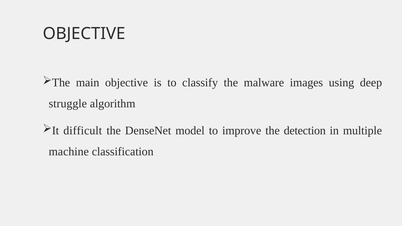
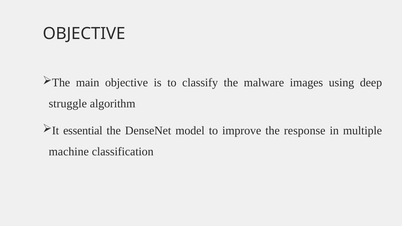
difficult: difficult -> essential
detection: detection -> response
